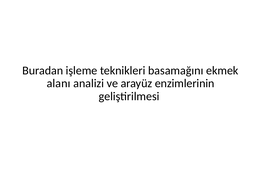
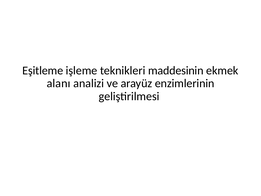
Buradan: Buradan -> Eşitleme
basamağını: basamağını -> maddesinin
